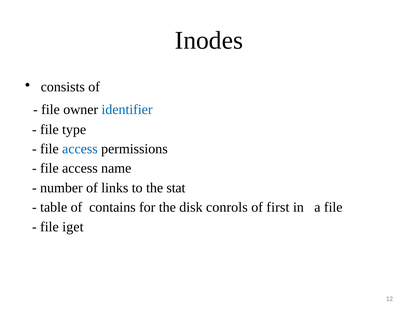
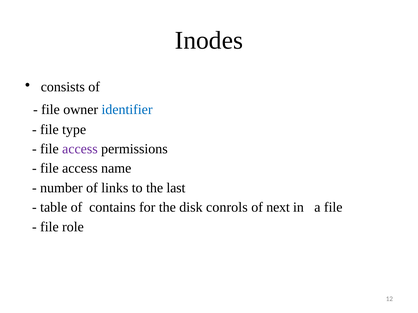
access at (80, 149) colour: blue -> purple
stat: stat -> last
first: first -> next
iget: iget -> role
